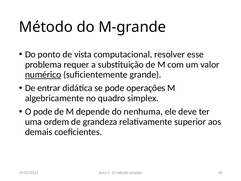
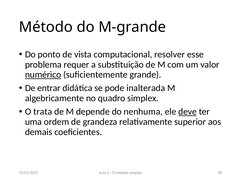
operações: operações -> inalterada
O pode: pode -> trata
deve underline: none -> present
